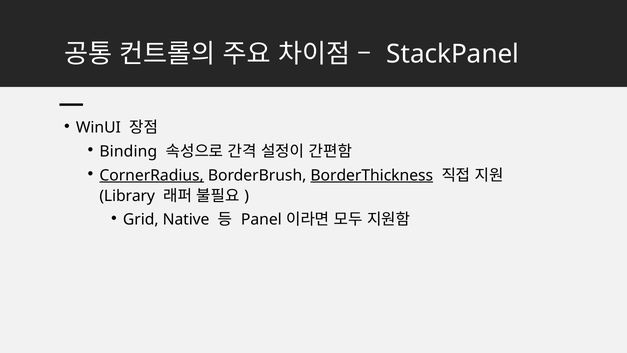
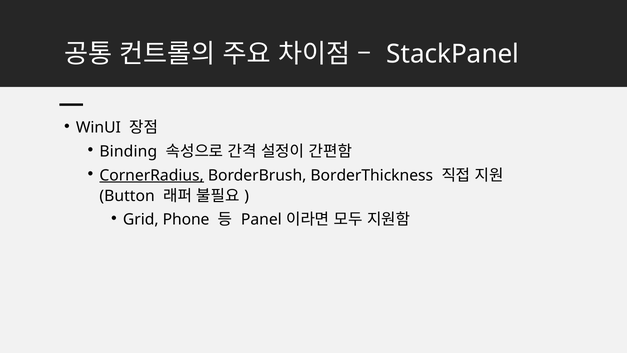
BorderThickness underline: present -> none
Library: Library -> Button
Native: Native -> Phone
